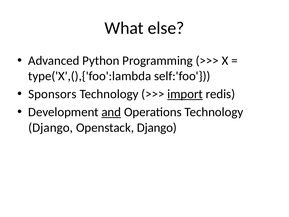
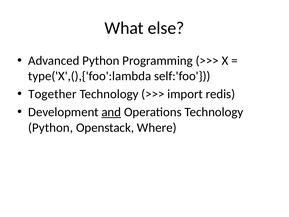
Sponsors: Sponsors -> Together
import underline: present -> none
Django at (51, 127): Django -> Python
Openstack Django: Django -> Where
